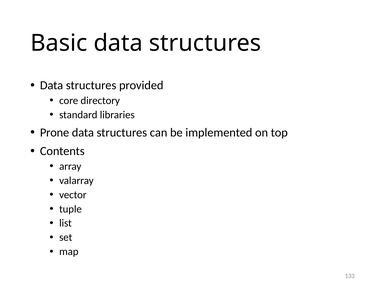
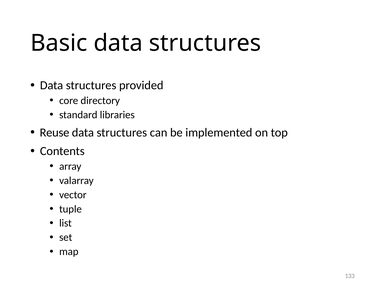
Prone: Prone -> Reuse
